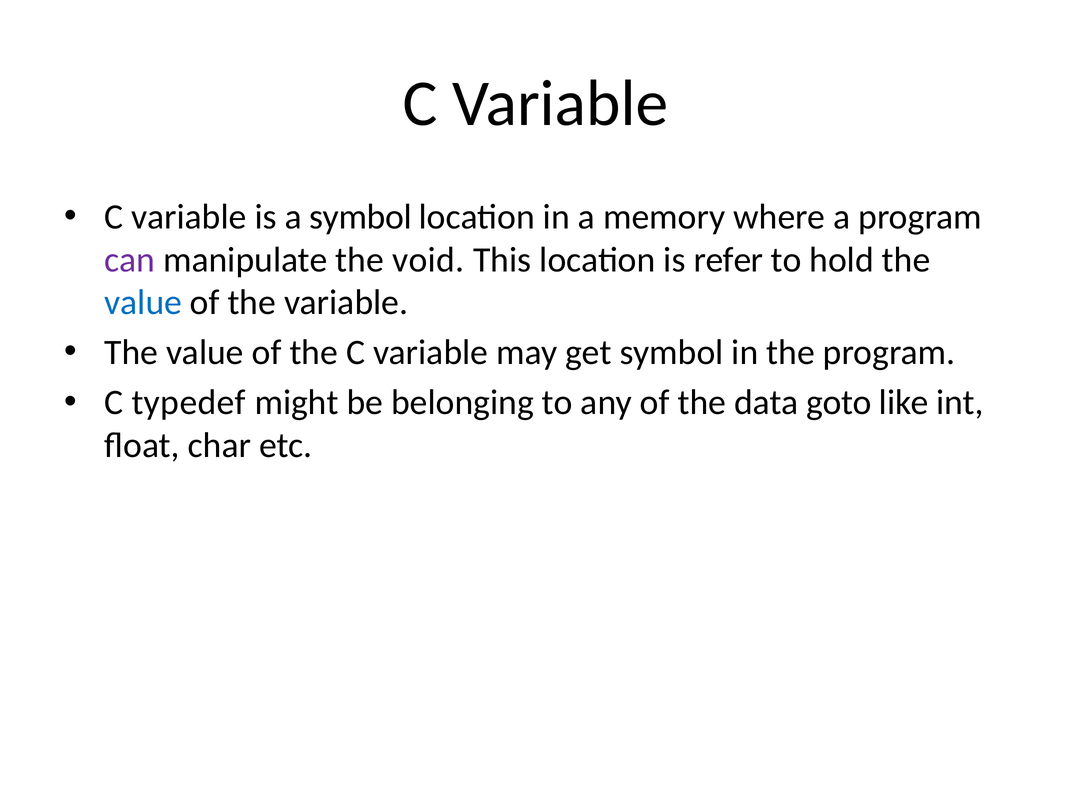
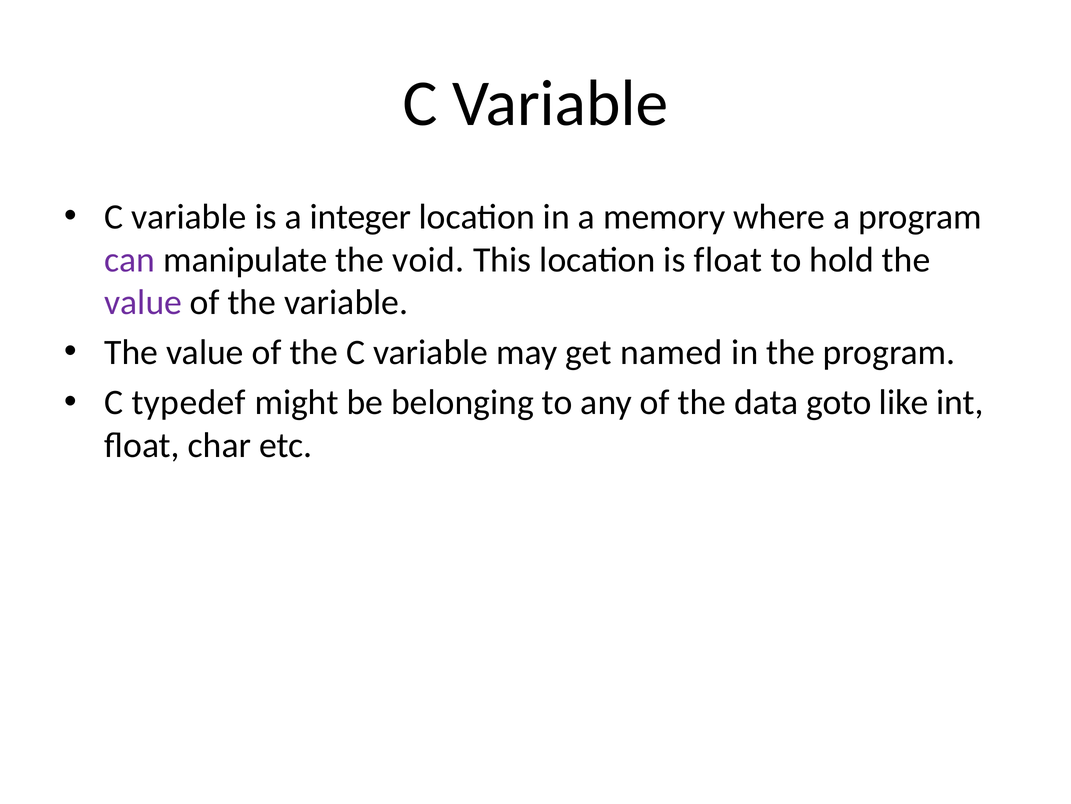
a symbol: symbol -> integer
is refer: refer -> float
value at (143, 302) colour: blue -> purple
get symbol: symbol -> named
